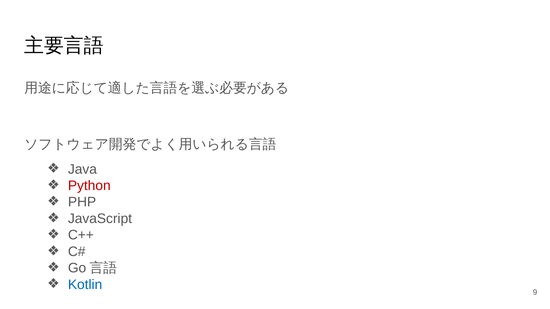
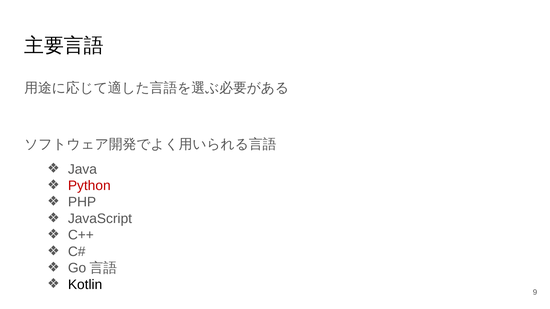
Kotlin colour: blue -> black
